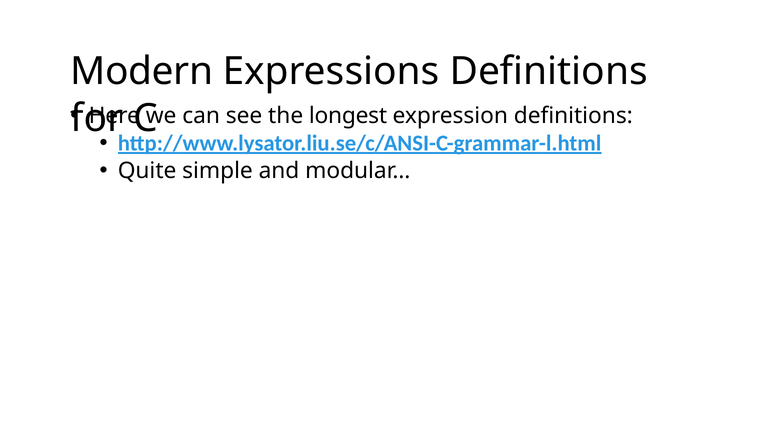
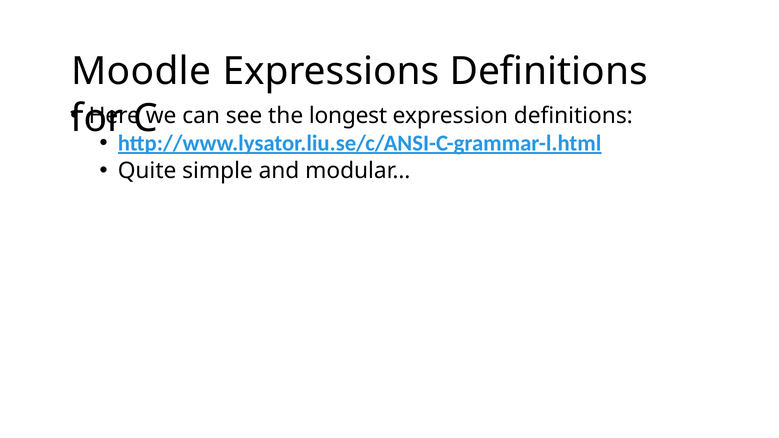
Modern: Modern -> Moodle
